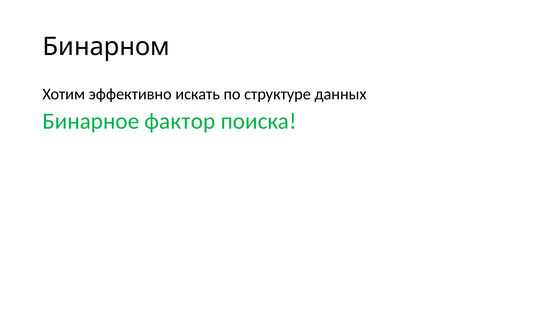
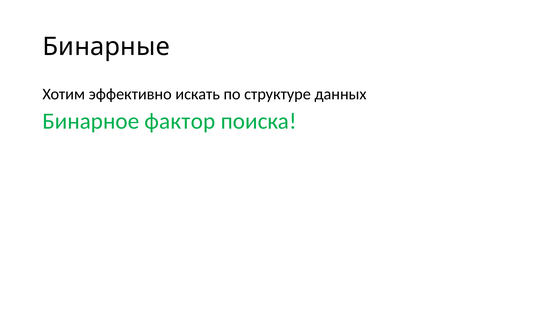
Бинарном: Бинарном -> Бинарные
